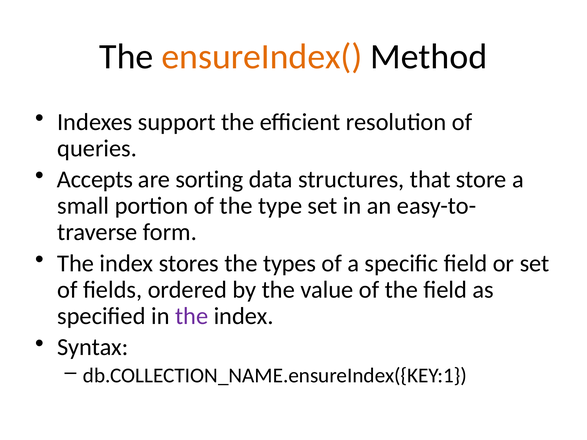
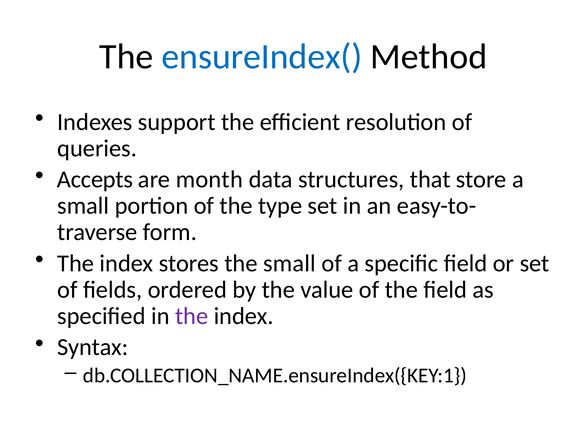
ensureIndex( colour: orange -> blue
sorting: sorting -> month
the types: types -> small
